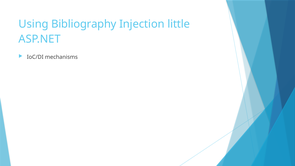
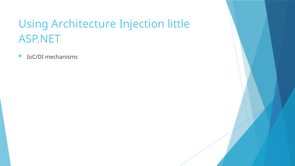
Bibliography: Bibliography -> Architecture
